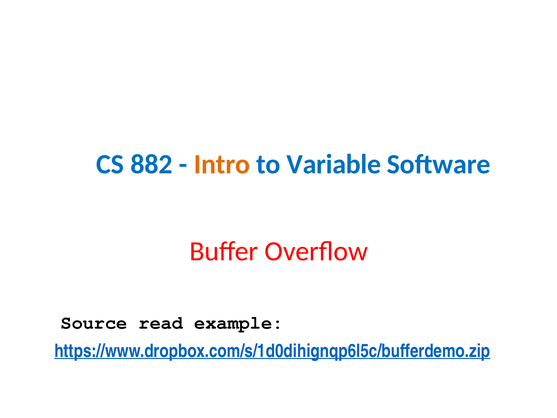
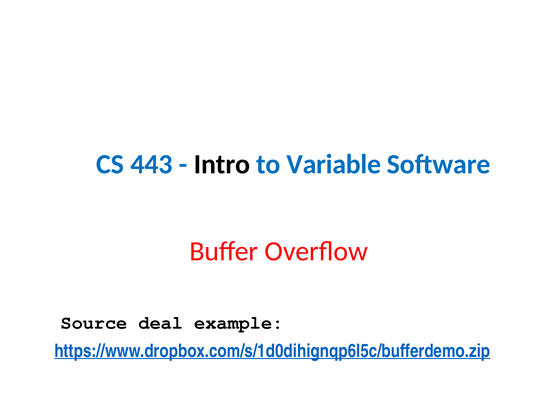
882: 882 -> 443
Intro colour: orange -> black
read: read -> deal
